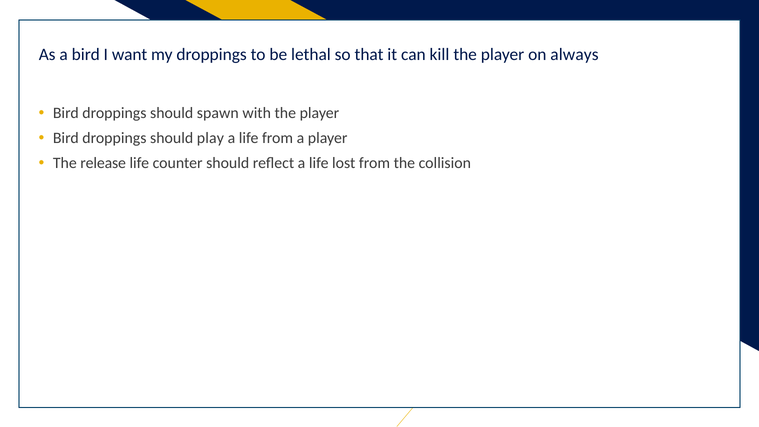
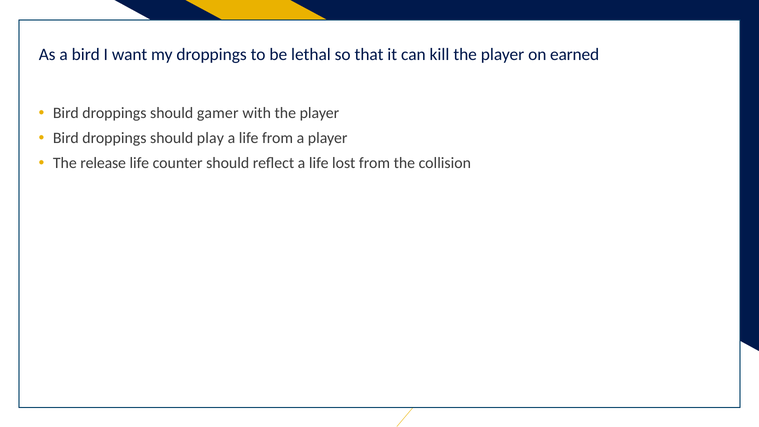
always: always -> earned
spawn: spawn -> gamer
